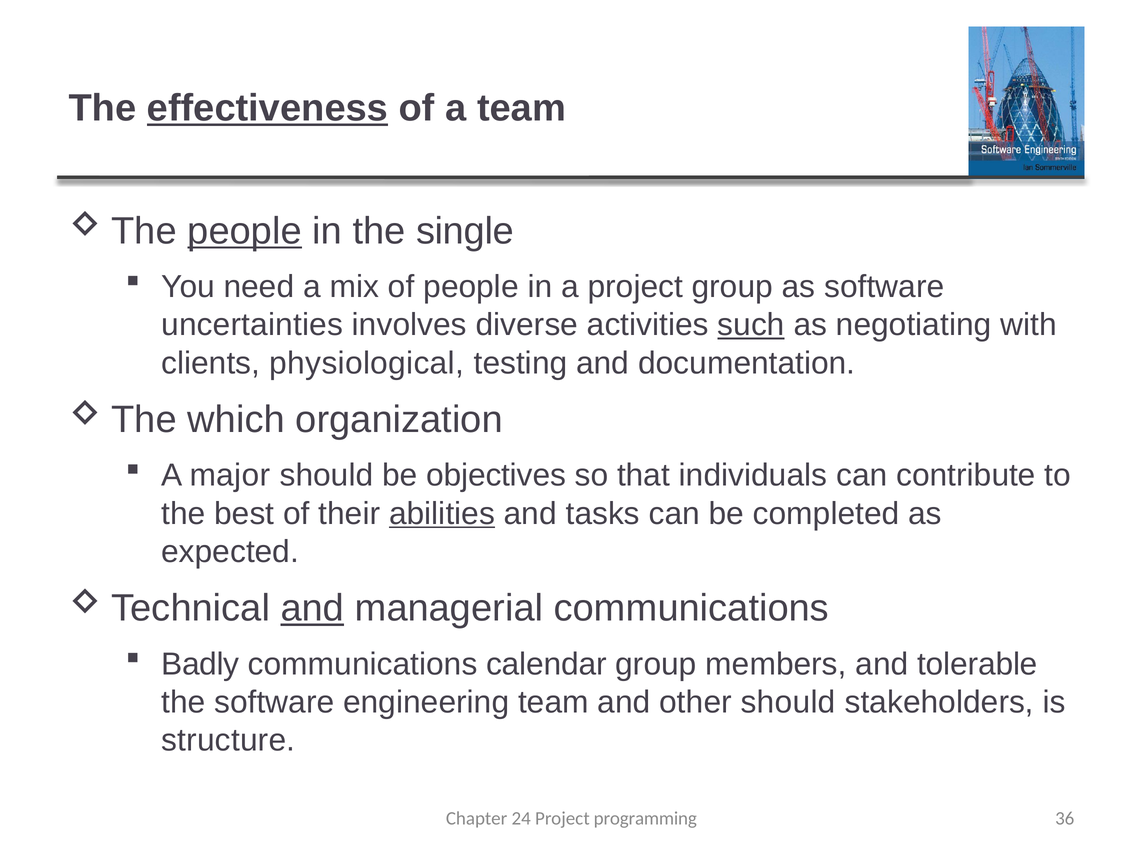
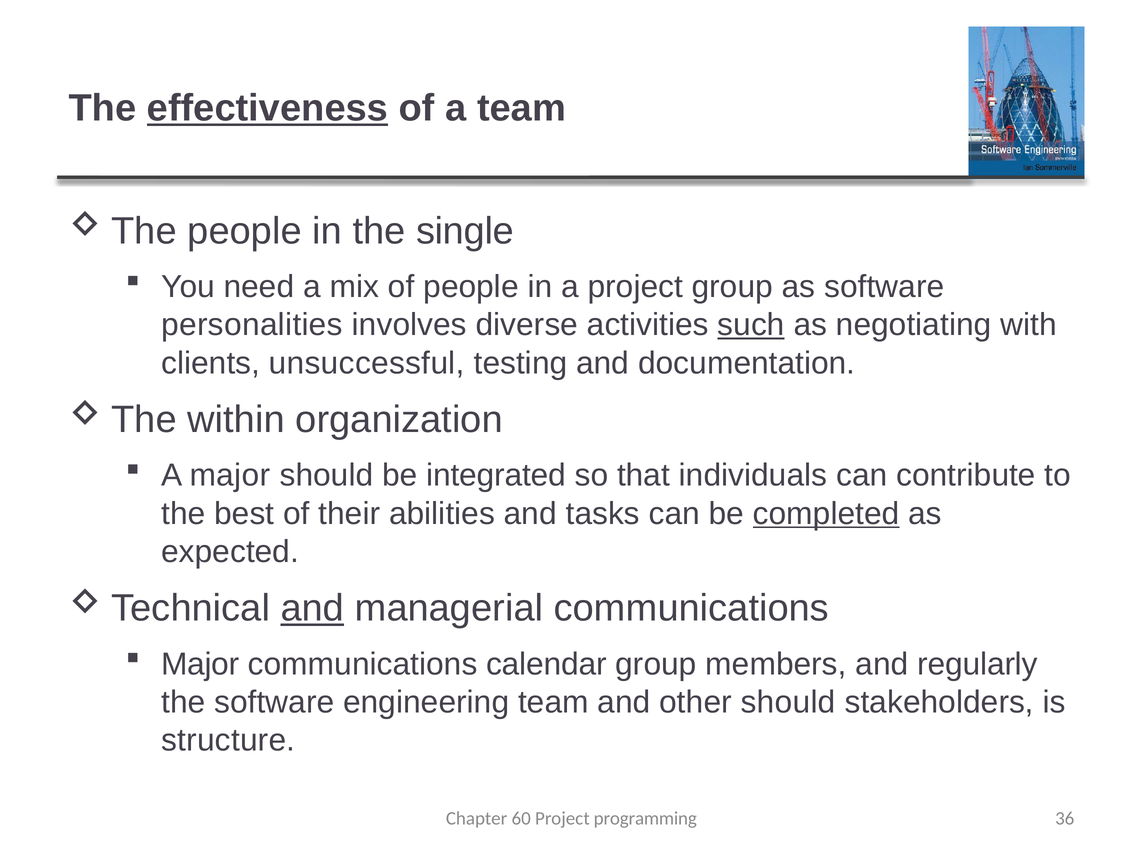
people at (245, 231) underline: present -> none
uncertainties: uncertainties -> personalities
physiological: physiological -> unsuccessful
which: which -> within
objectives: objectives -> integrated
abilities underline: present -> none
completed underline: none -> present
Badly at (200, 664): Badly -> Major
tolerable: tolerable -> regularly
24: 24 -> 60
